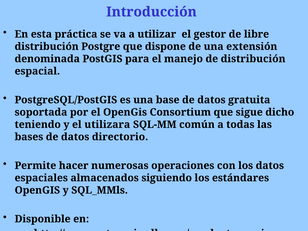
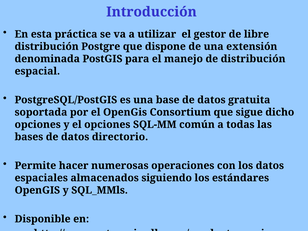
teniendo at (38, 125): teniendo -> opciones
el utilizara: utilizara -> opciones
